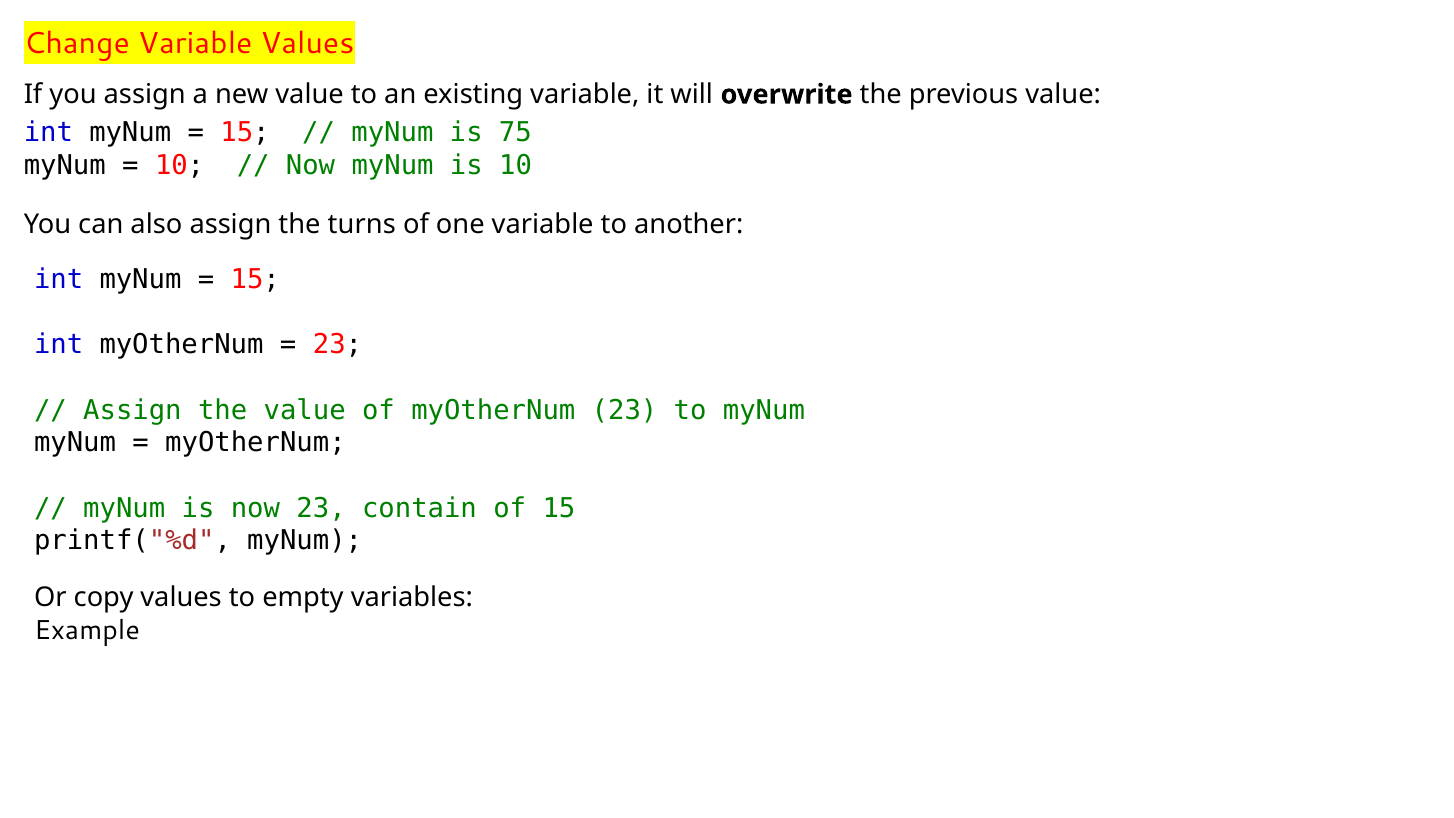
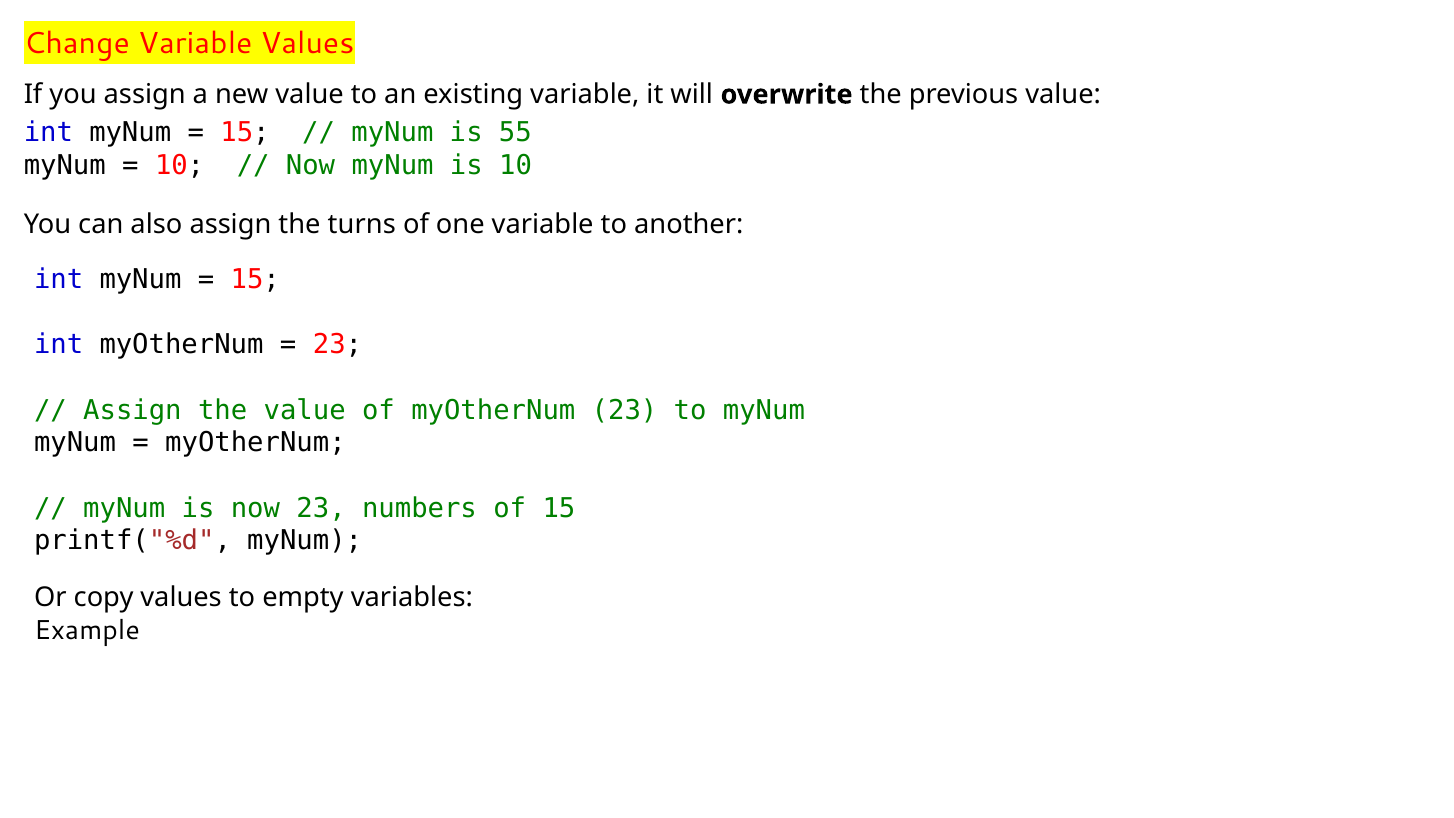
75: 75 -> 55
contain: contain -> numbers
